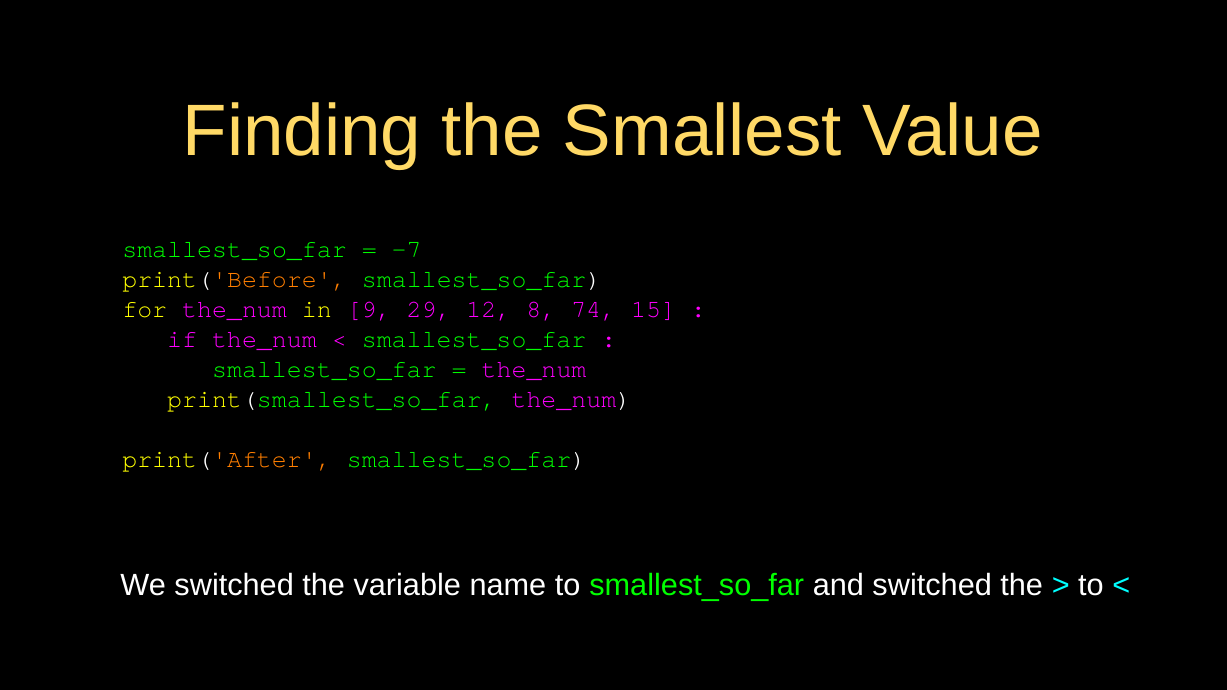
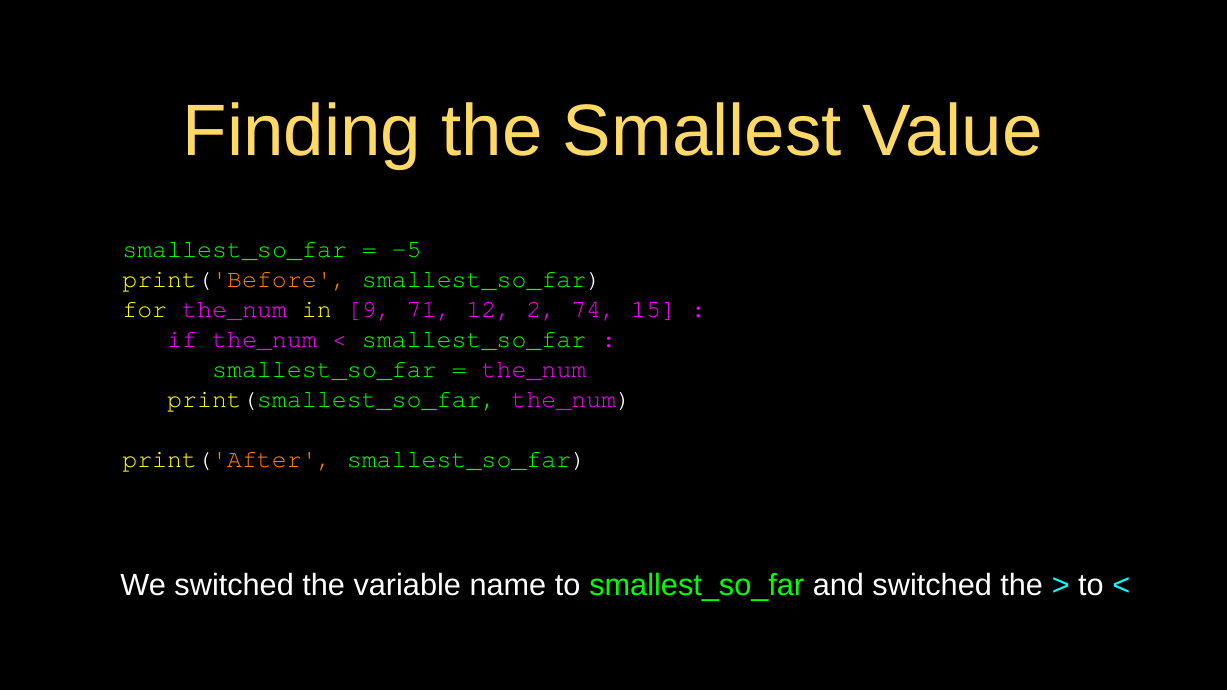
-7: -7 -> -5
29: 29 -> 71
8: 8 -> 2
